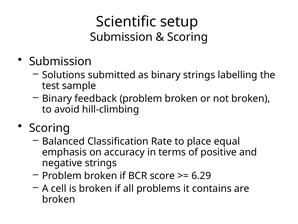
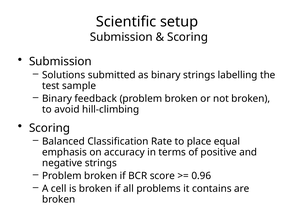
6.29: 6.29 -> 0.96
